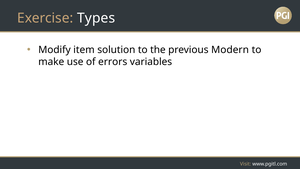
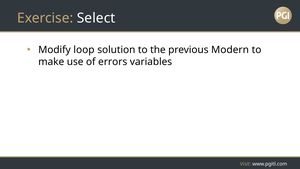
Types: Types -> Select
item: item -> loop
